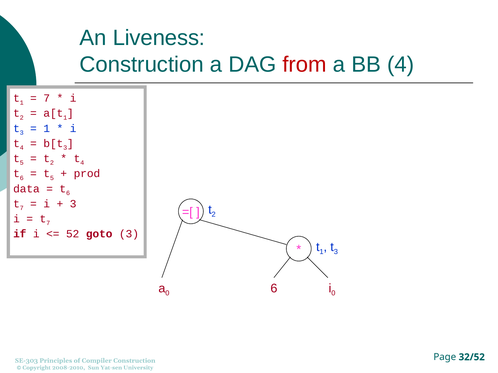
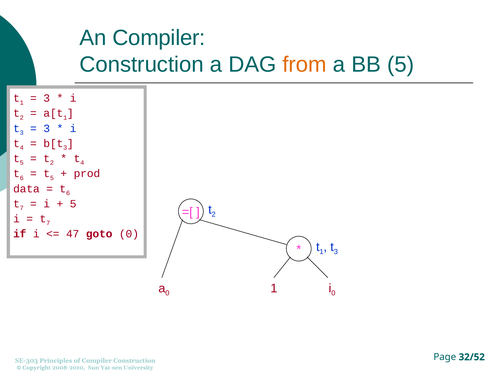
An Liveness: Liveness -> Compiler
from colour: red -> orange
BB 4: 4 -> 5
7 at (47, 98): 7 -> 3
1 at (47, 129): 1 -> 3
3 at (73, 204): 3 -> 5
52: 52 -> 47
goto 3: 3 -> 0
6 at (274, 289): 6 -> 1
